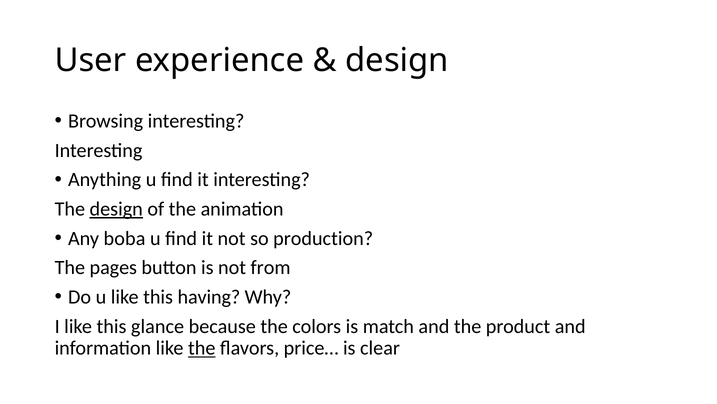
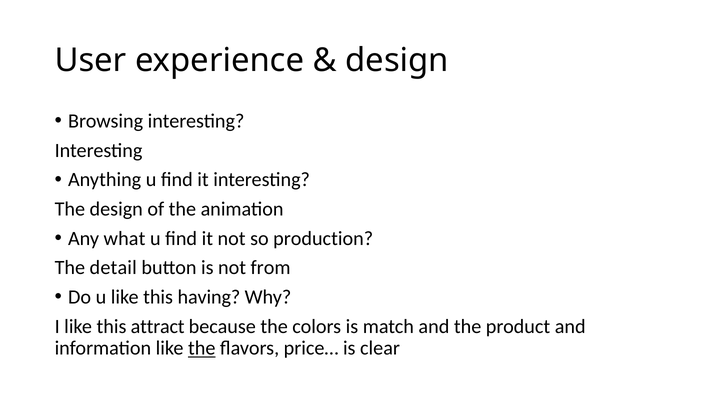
design at (116, 209) underline: present -> none
boba: boba -> what
pages: pages -> detail
glance: glance -> attract
